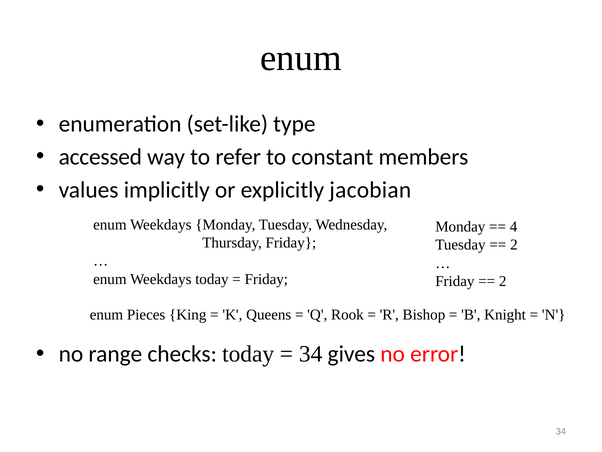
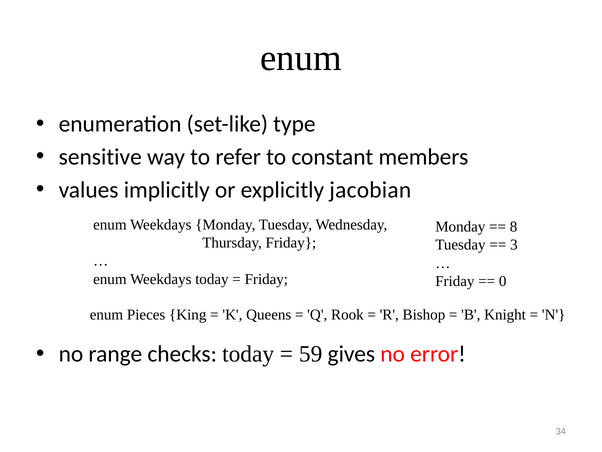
accessed: accessed -> sensitive
4: 4 -> 8
2 at (514, 245): 2 -> 3
2 at (503, 281): 2 -> 0
34 at (311, 354): 34 -> 59
